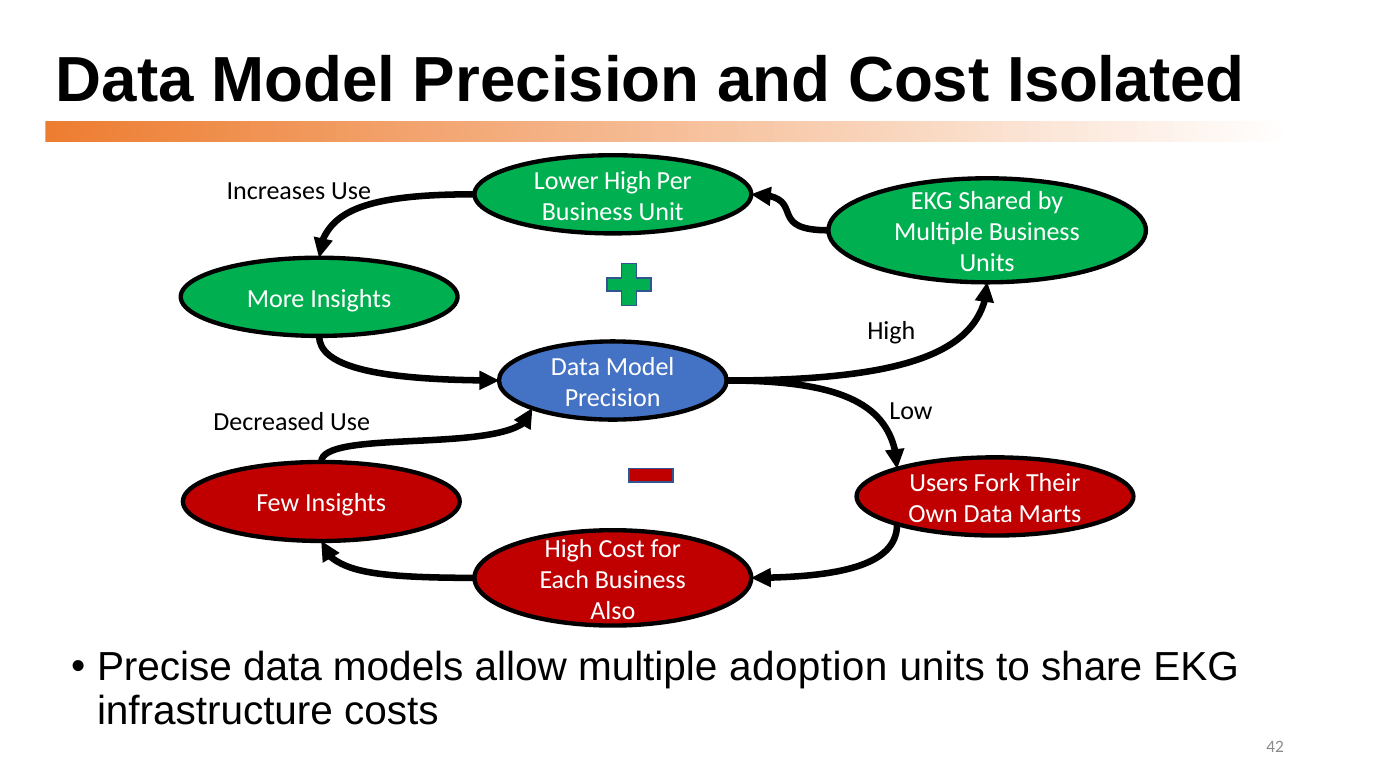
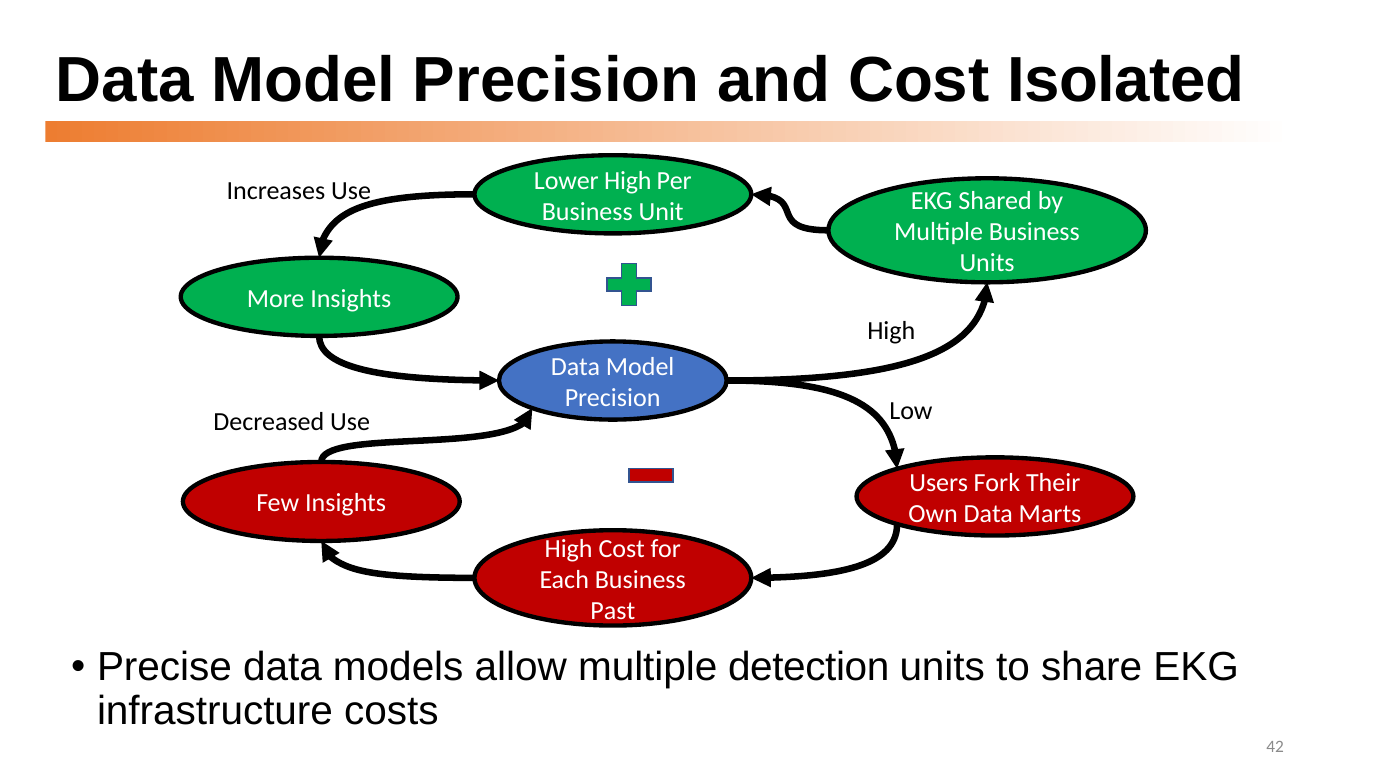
Also: Also -> Past
adoption: adoption -> detection
